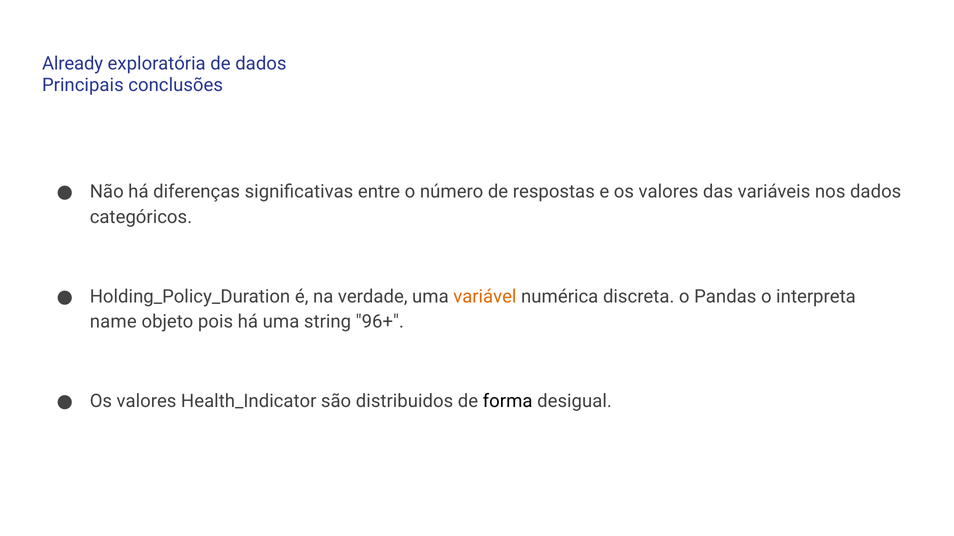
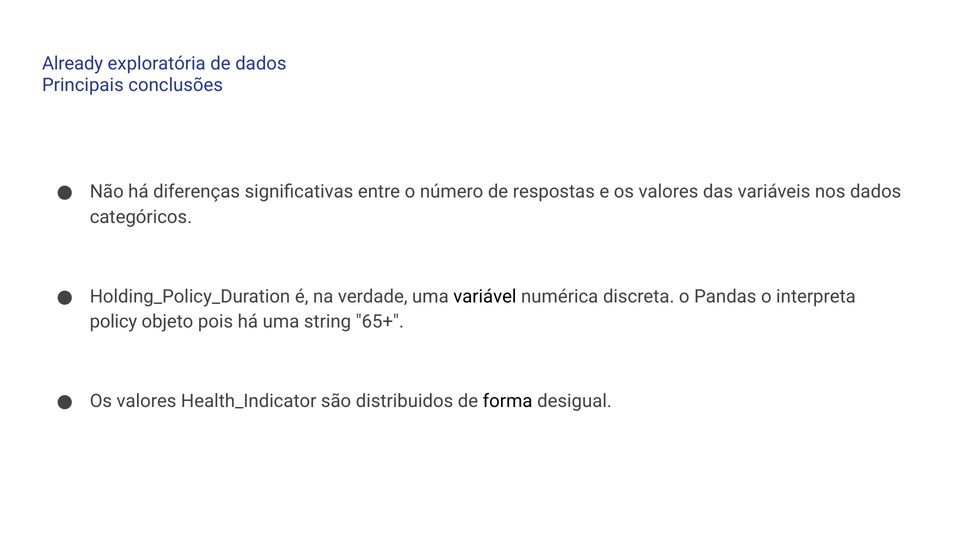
variável colour: orange -> black
name: name -> policy
96+: 96+ -> 65+
